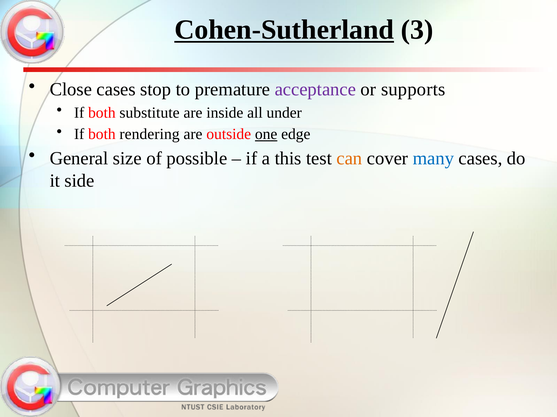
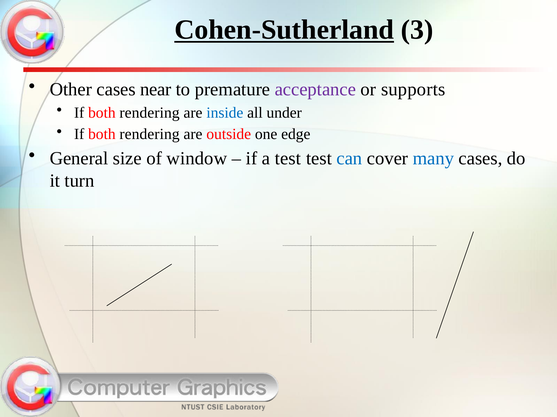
Close: Close -> Other
stop: stop -> near
substitute at (150, 113): substitute -> rendering
inside colour: black -> blue
one underline: present -> none
possible: possible -> window
a this: this -> test
can colour: orange -> blue
side: side -> turn
